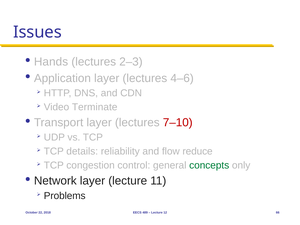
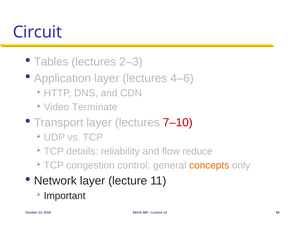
Issues: Issues -> Circuit
Hands: Hands -> Tables
concepts colour: green -> orange
Problems: Problems -> Important
